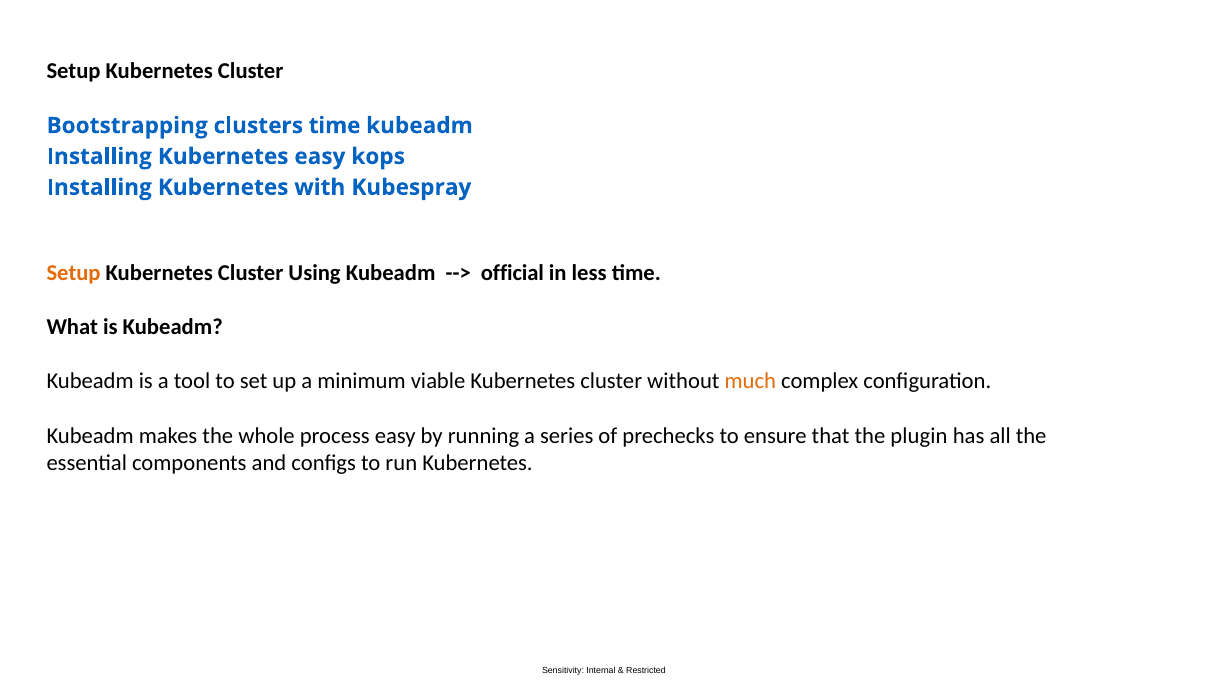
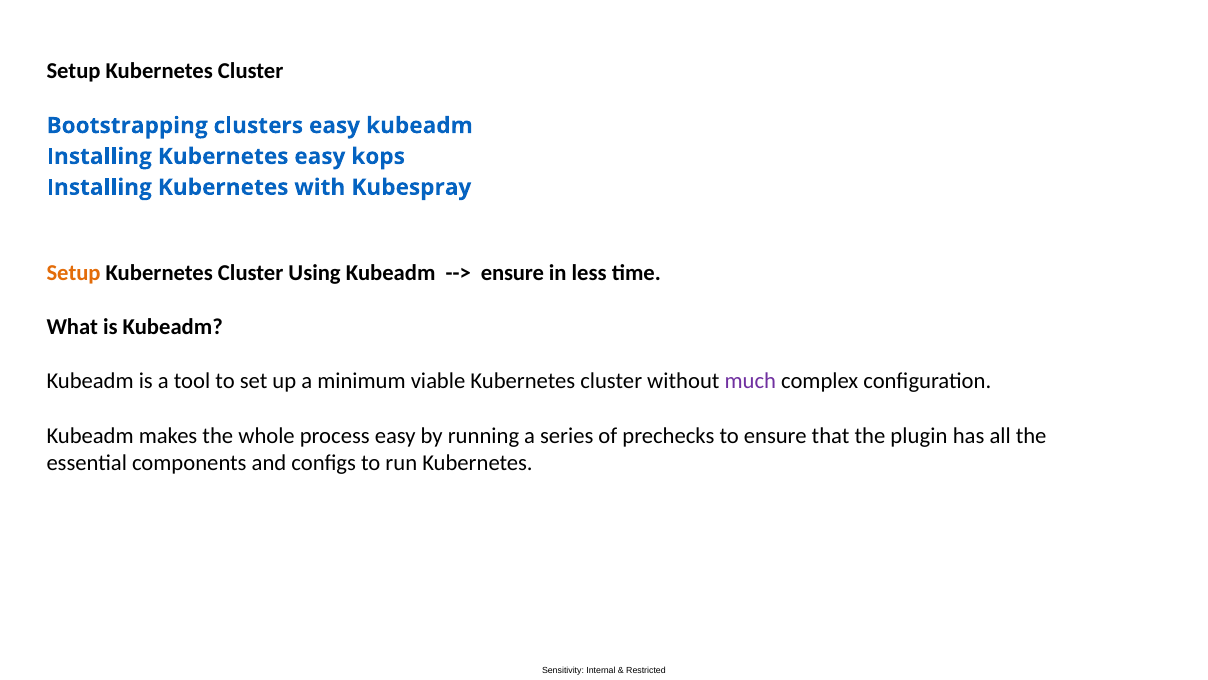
clusters time: time -> easy
official at (512, 272): official -> ensure
much colour: orange -> purple
